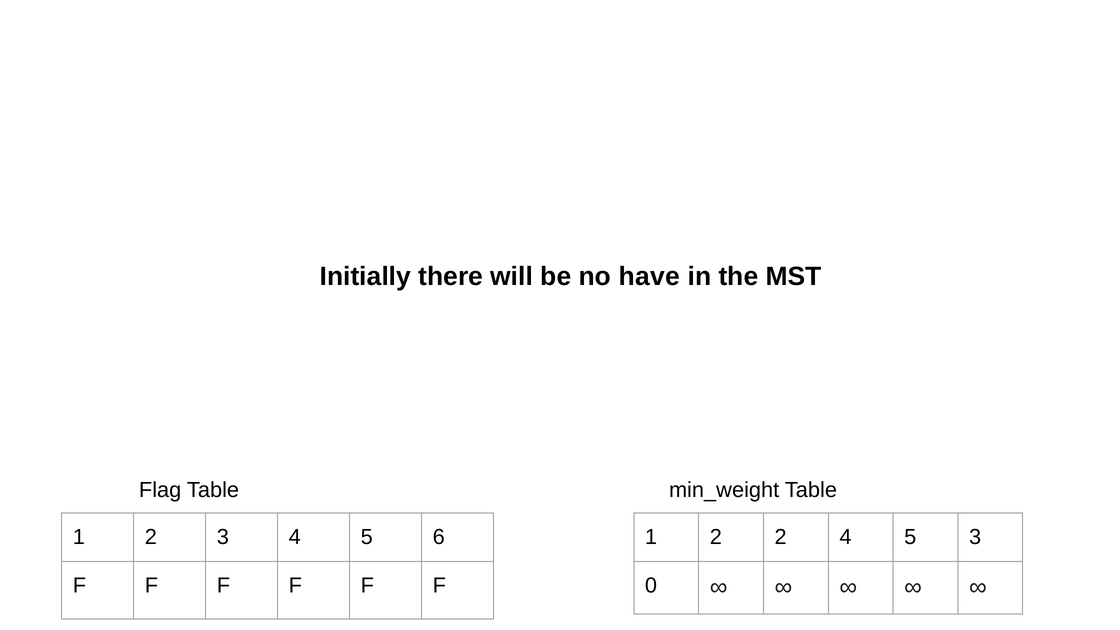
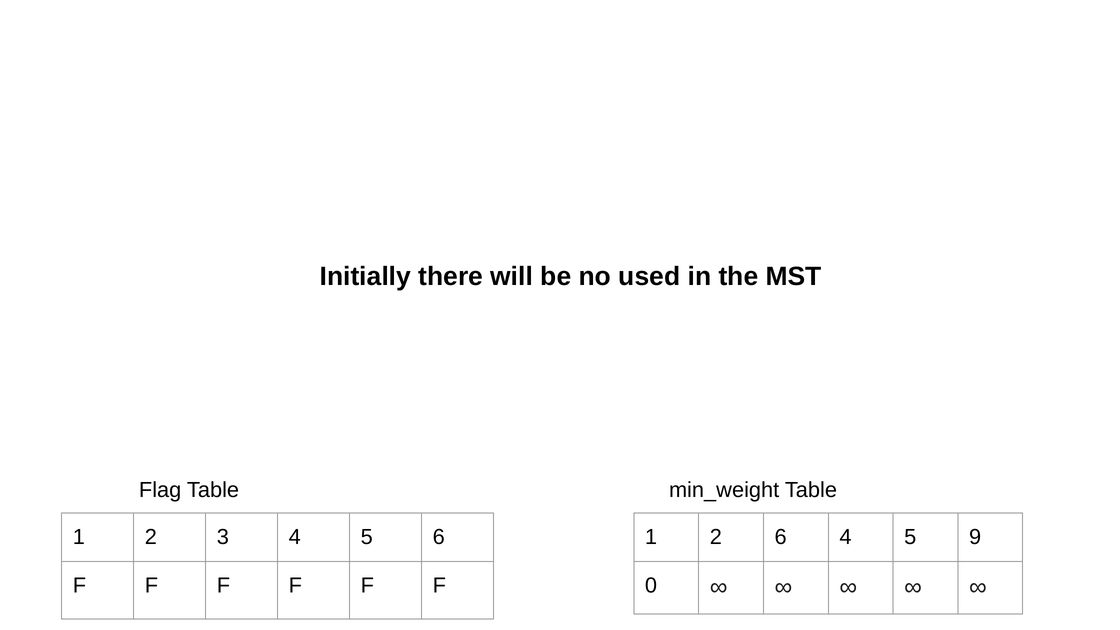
have: have -> used
2 2: 2 -> 6
5 3: 3 -> 9
